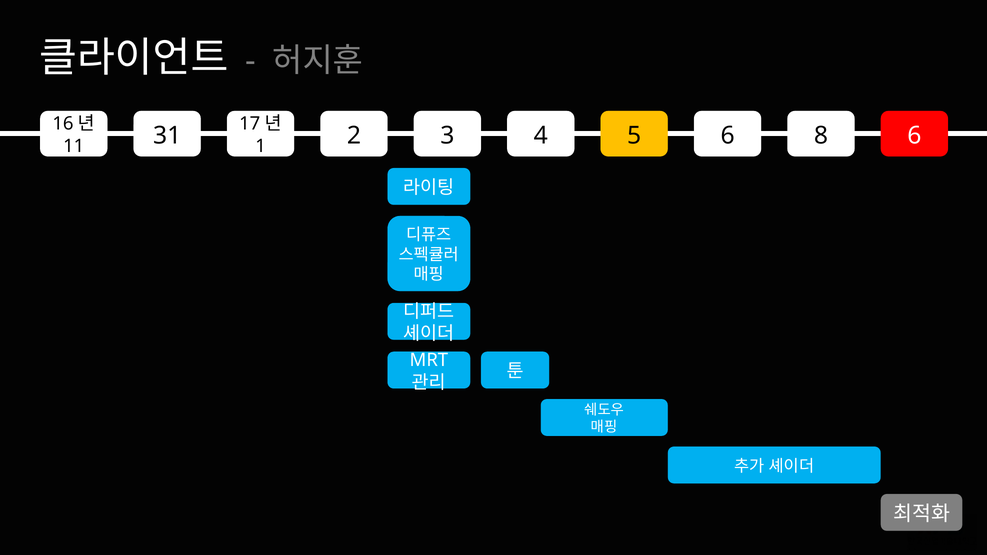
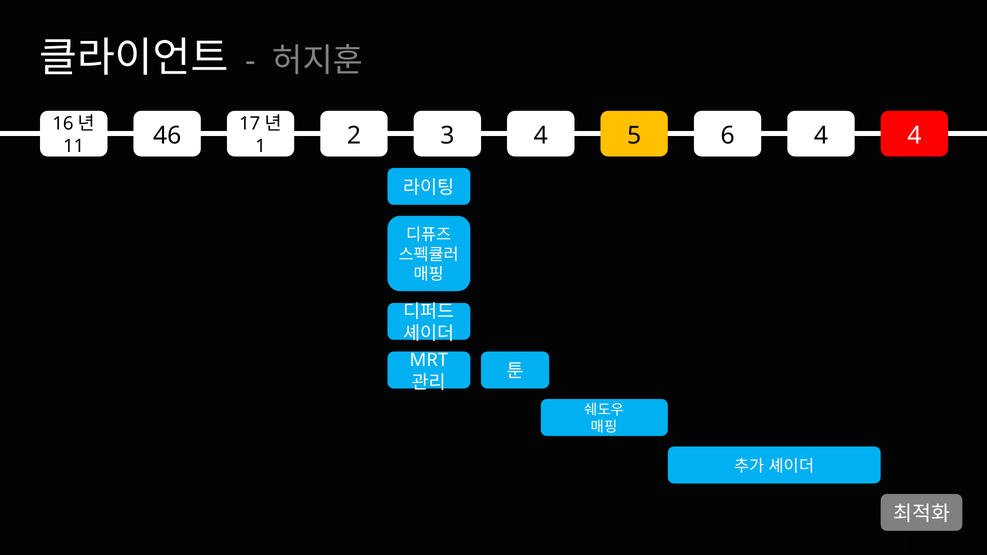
6 8: 8 -> 4
5 6: 6 -> 4
31: 31 -> 46
